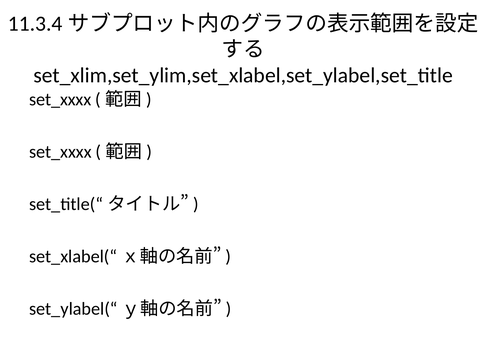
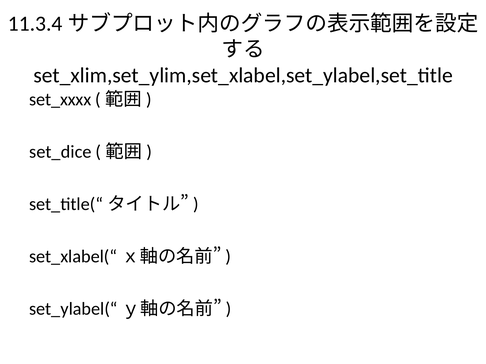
set_xxxx at (60, 152): set_xxxx -> set_dice
